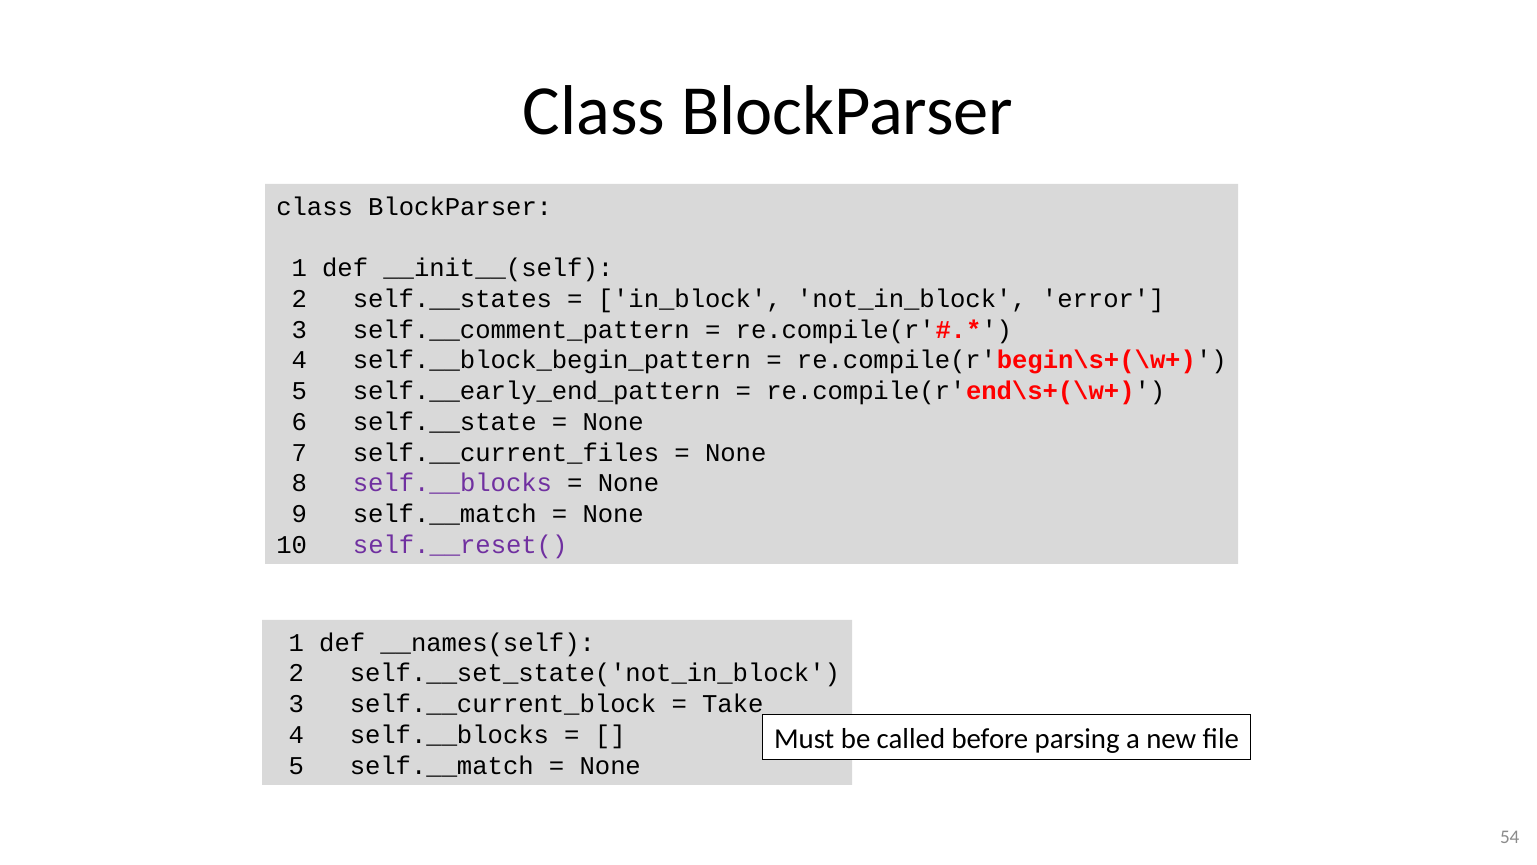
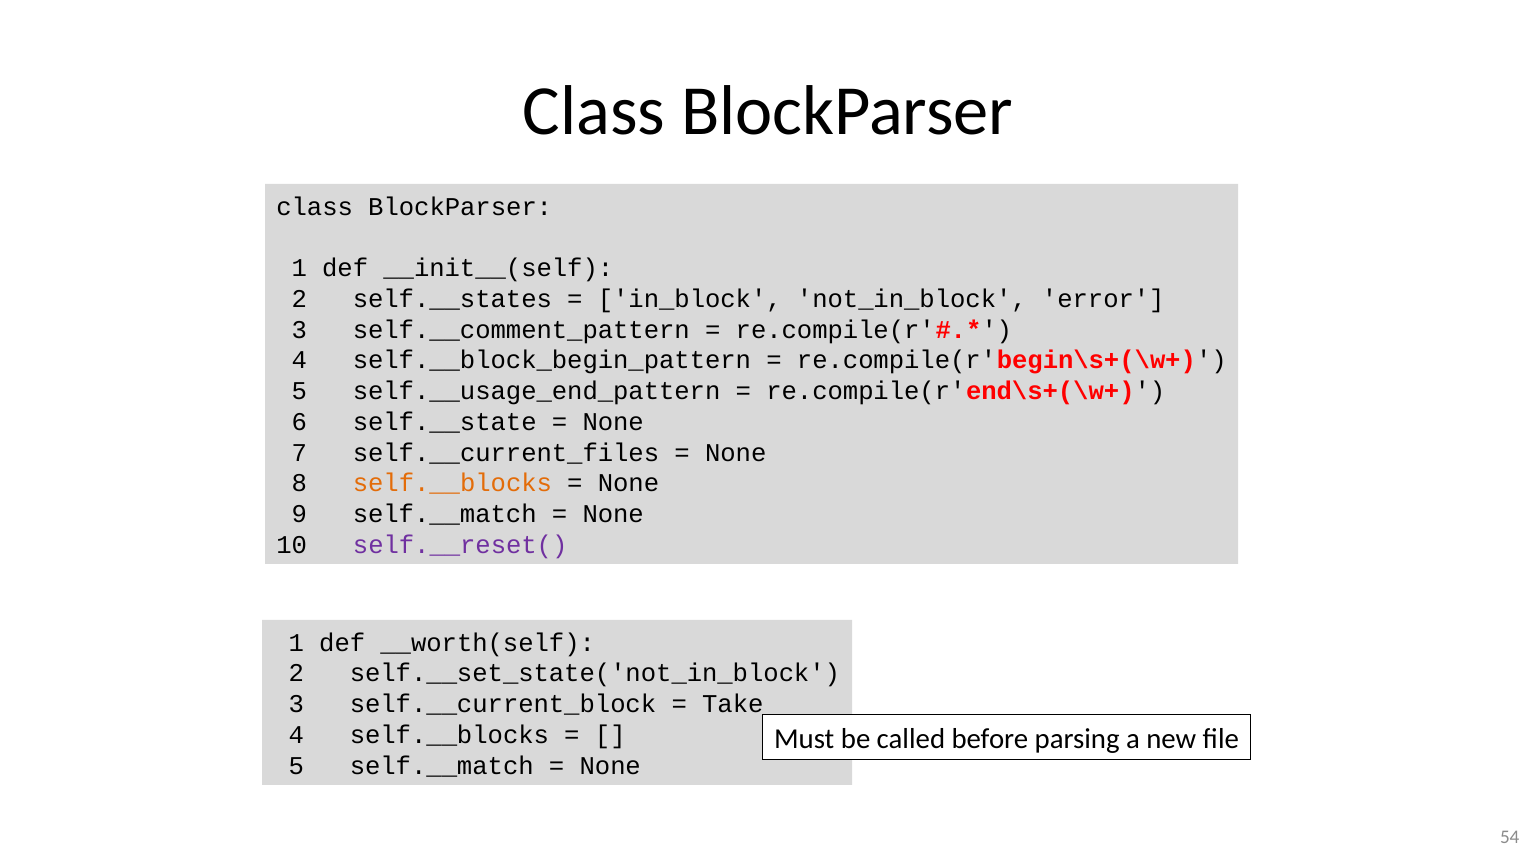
self.__early_end_pattern: self.__early_end_pattern -> self.__usage_end_pattern
self.__blocks at (452, 483) colour: purple -> orange
__names(self: __names(self -> __worth(self
